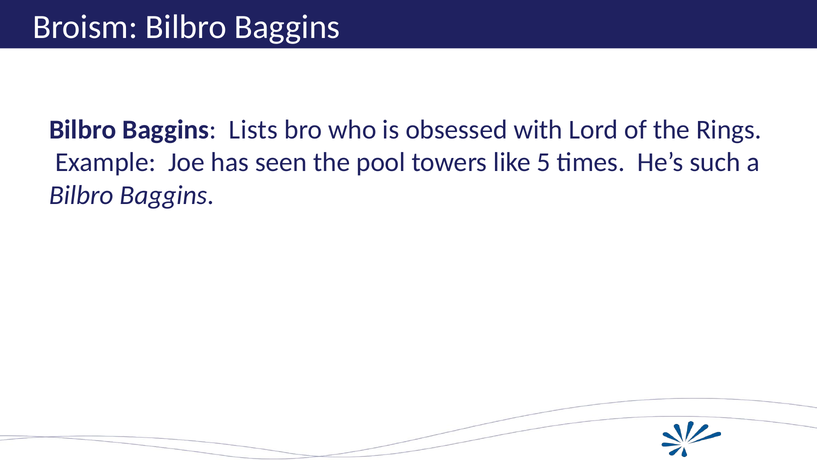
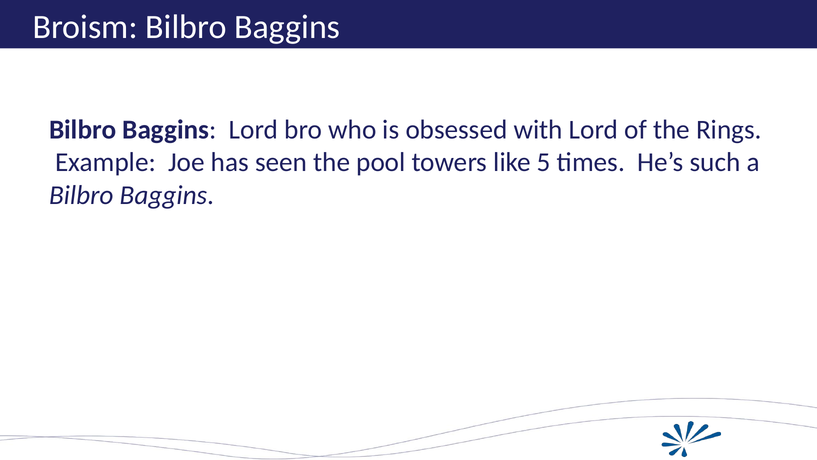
Baggins Lists: Lists -> Lord
